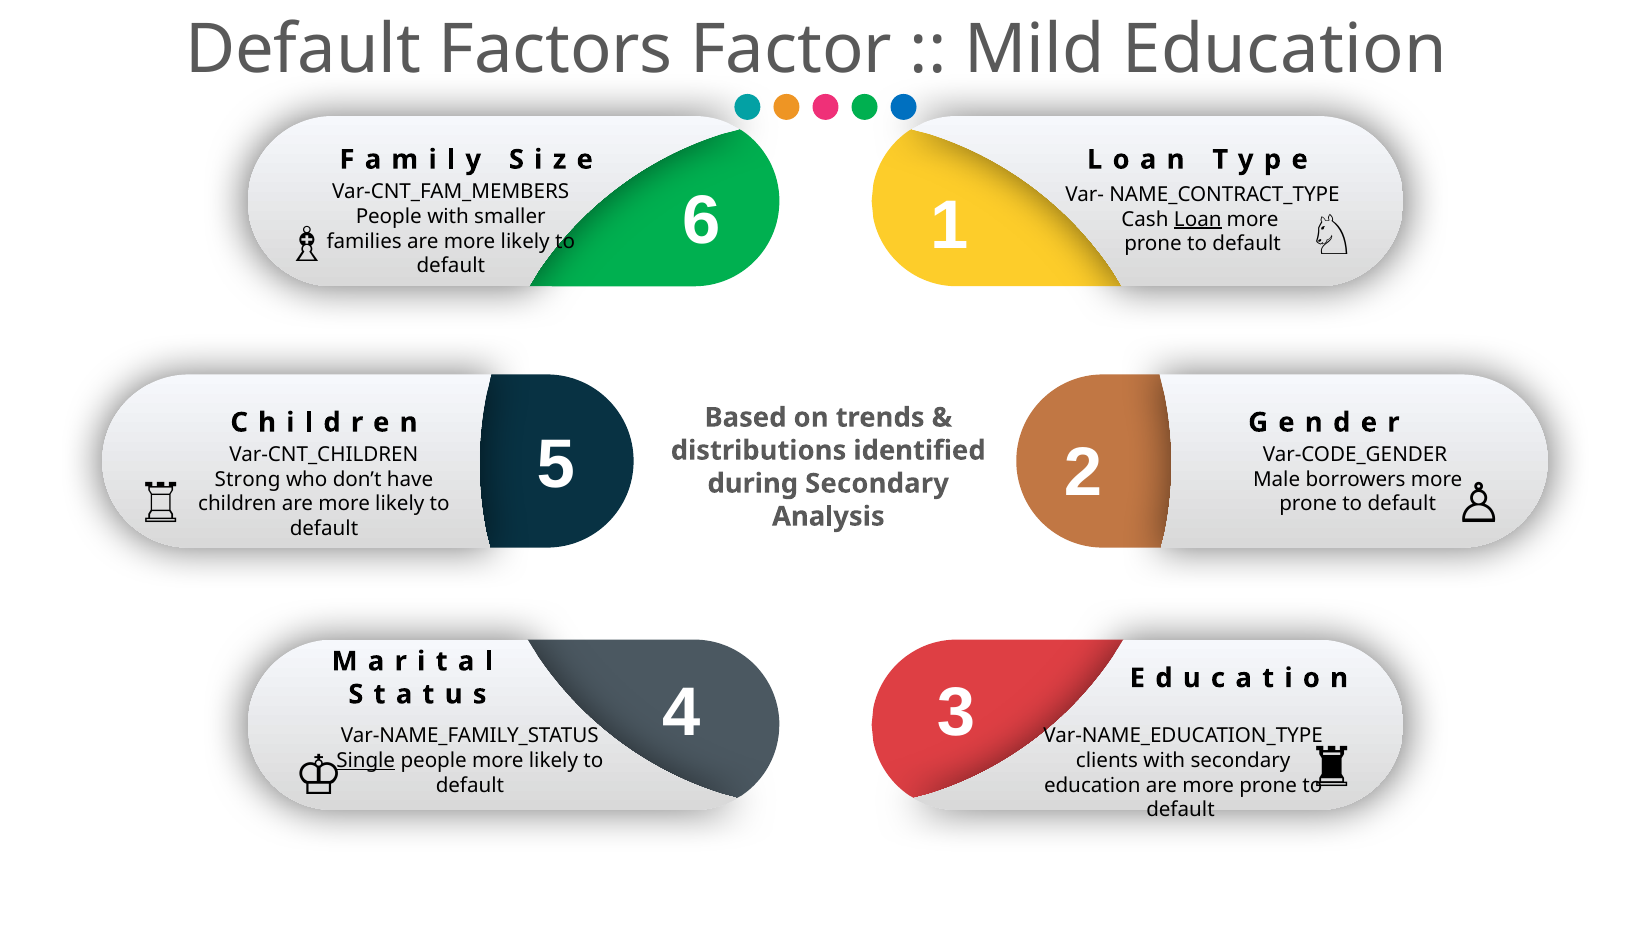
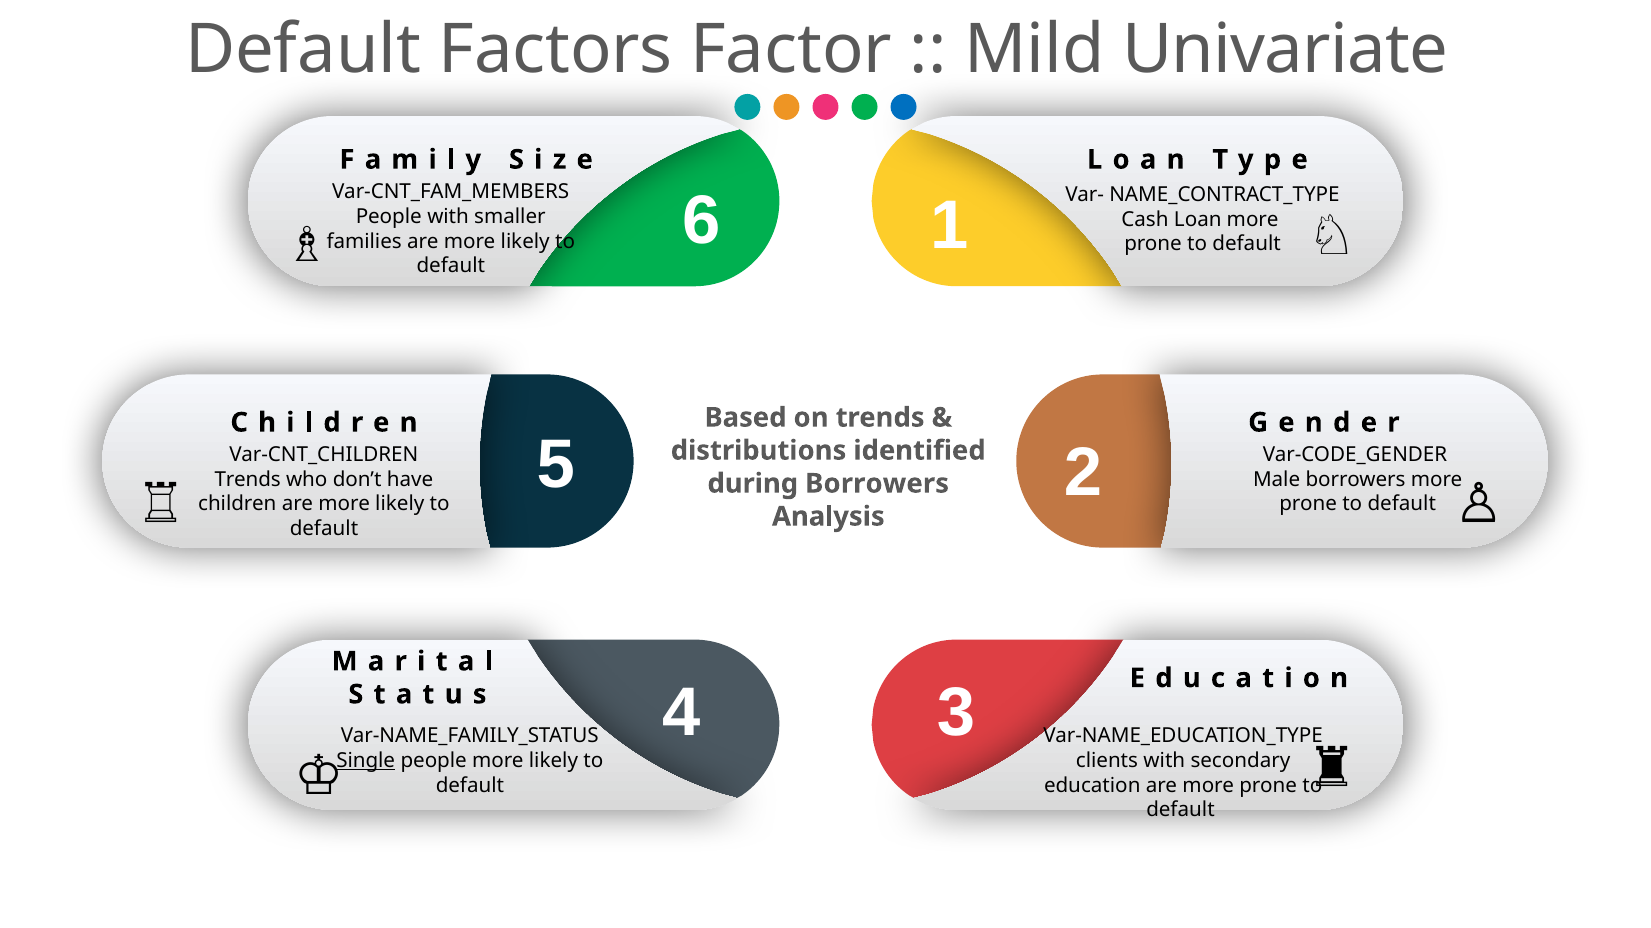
Mild Education: Education -> Univariate
Loan underline: present -> none
Strong at (248, 480): Strong -> Trends
during Secondary: Secondary -> Borrowers
